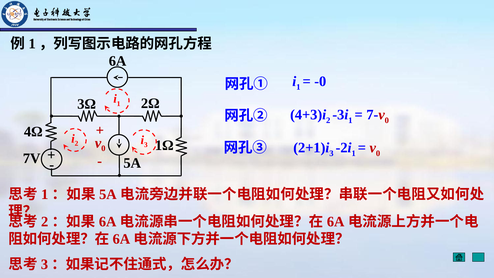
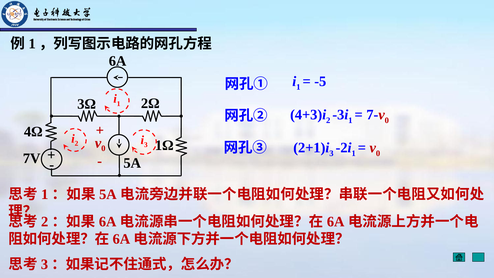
-0: -0 -> -5
